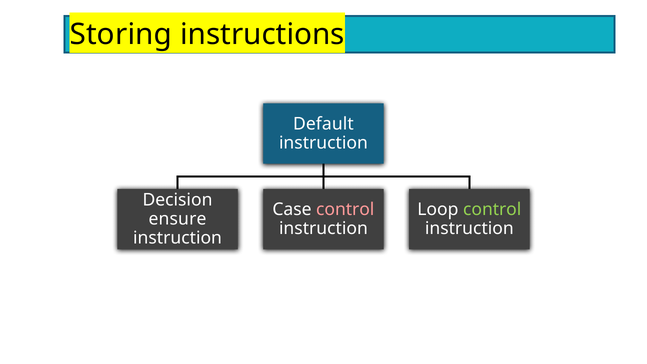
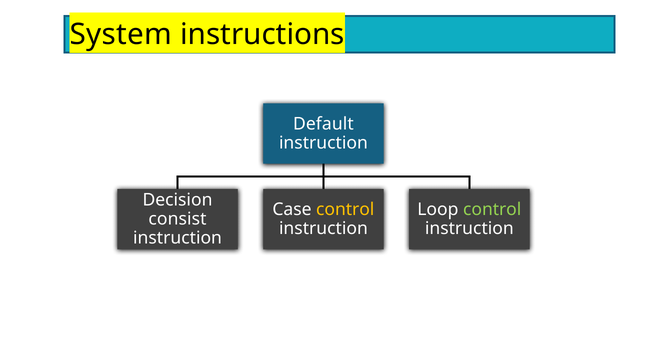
Storing: Storing -> System
control at (345, 210) colour: pink -> yellow
ensure: ensure -> consist
